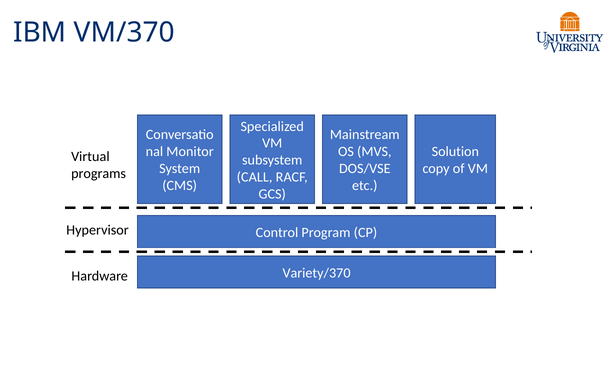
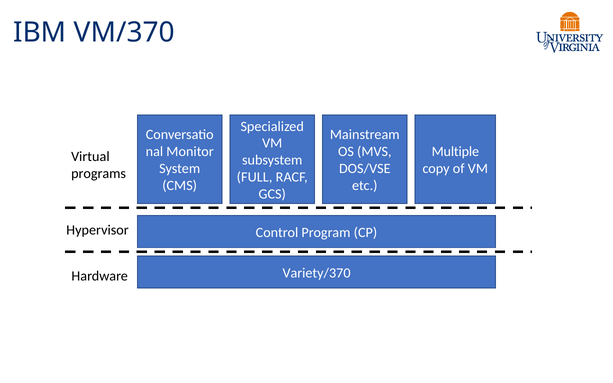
Solution: Solution -> Multiple
CALL: CALL -> FULL
